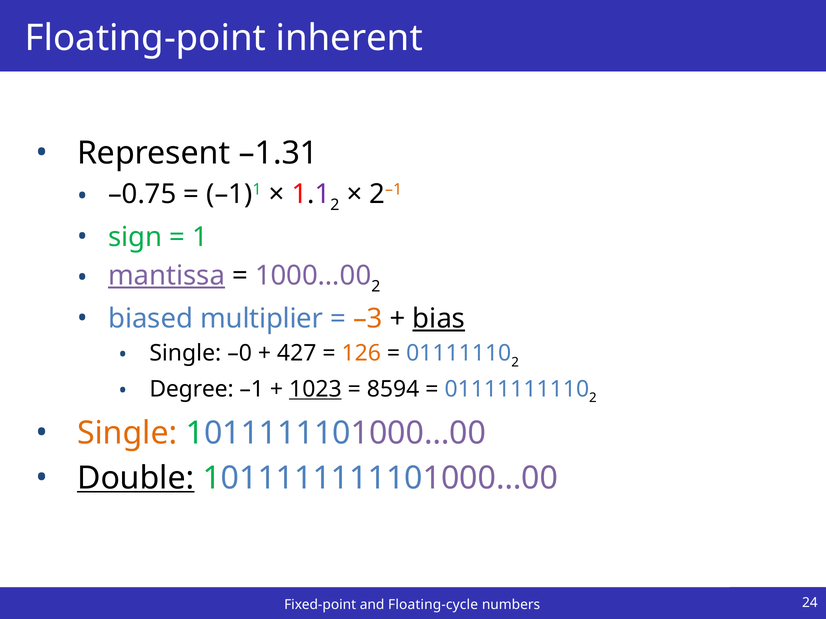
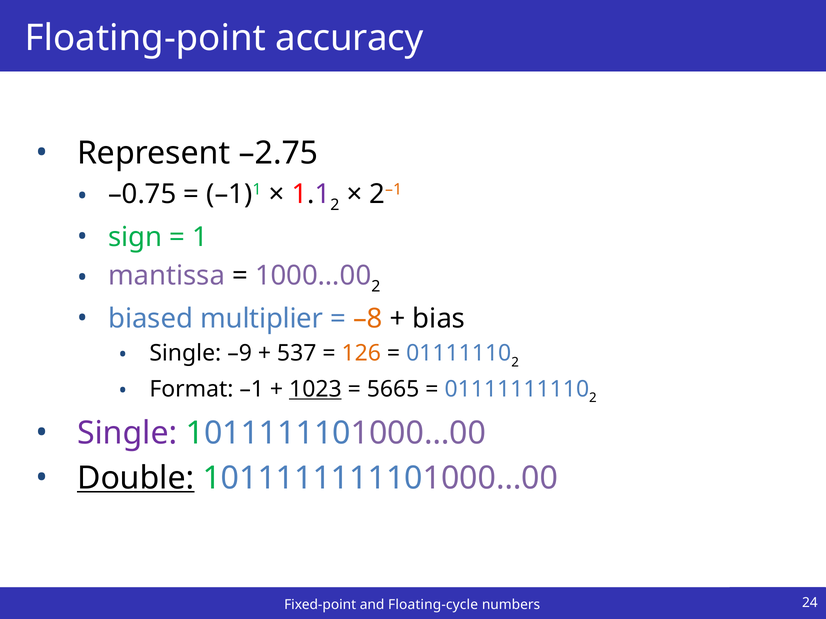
inherent: inherent -> accuracy
–1.31: –1.31 -> –2.75
mantissa underline: present -> none
–3: –3 -> –8
bias underline: present -> none
–0: –0 -> –9
427: 427 -> 537
Degree: Degree -> Format
8594: 8594 -> 5665
Single at (127, 433) colour: orange -> purple
